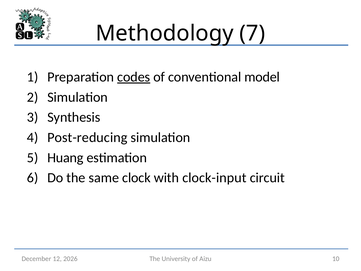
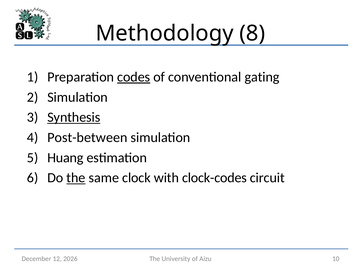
7: 7 -> 8
model: model -> gating
Synthesis underline: none -> present
Post-reducing: Post-reducing -> Post-between
the at (76, 178) underline: none -> present
clock-input: clock-input -> clock-codes
